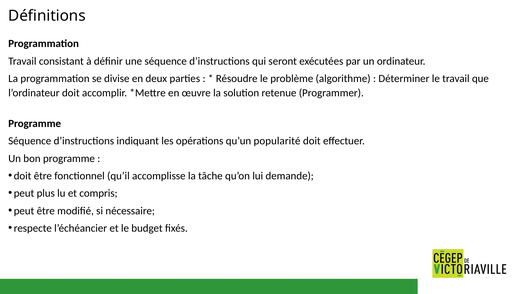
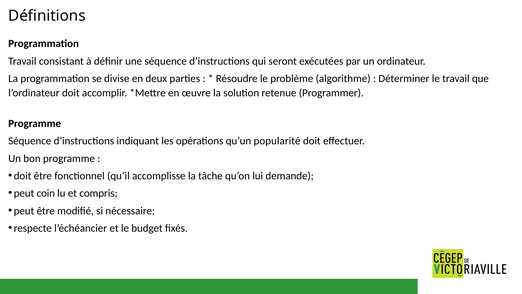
plus: plus -> coin
